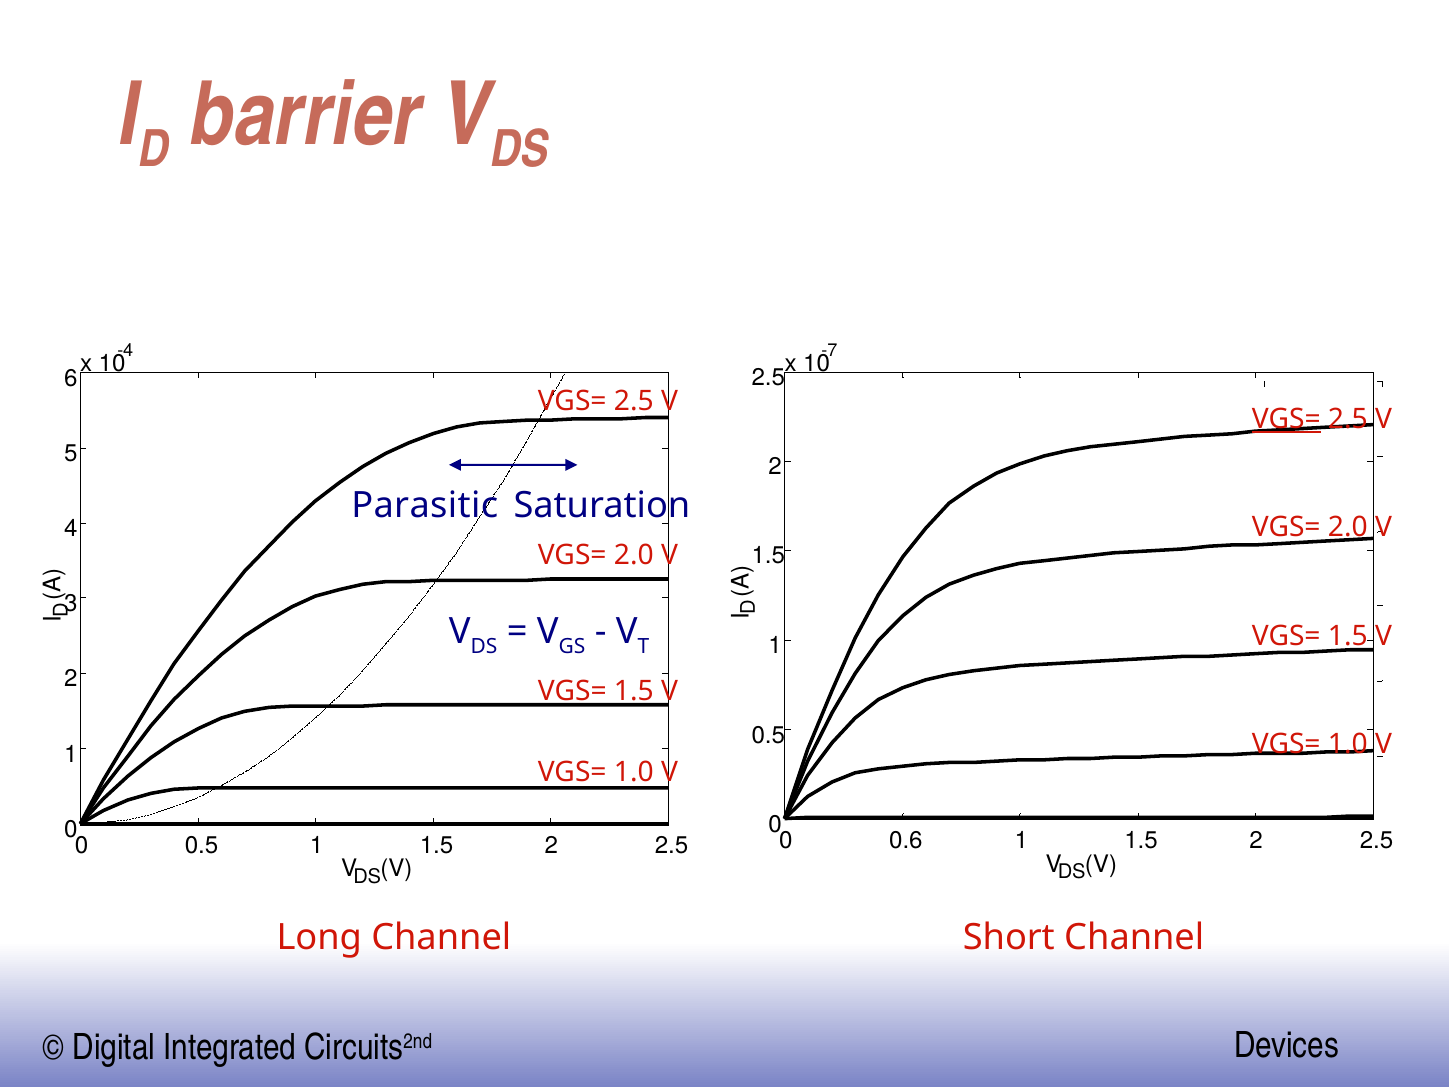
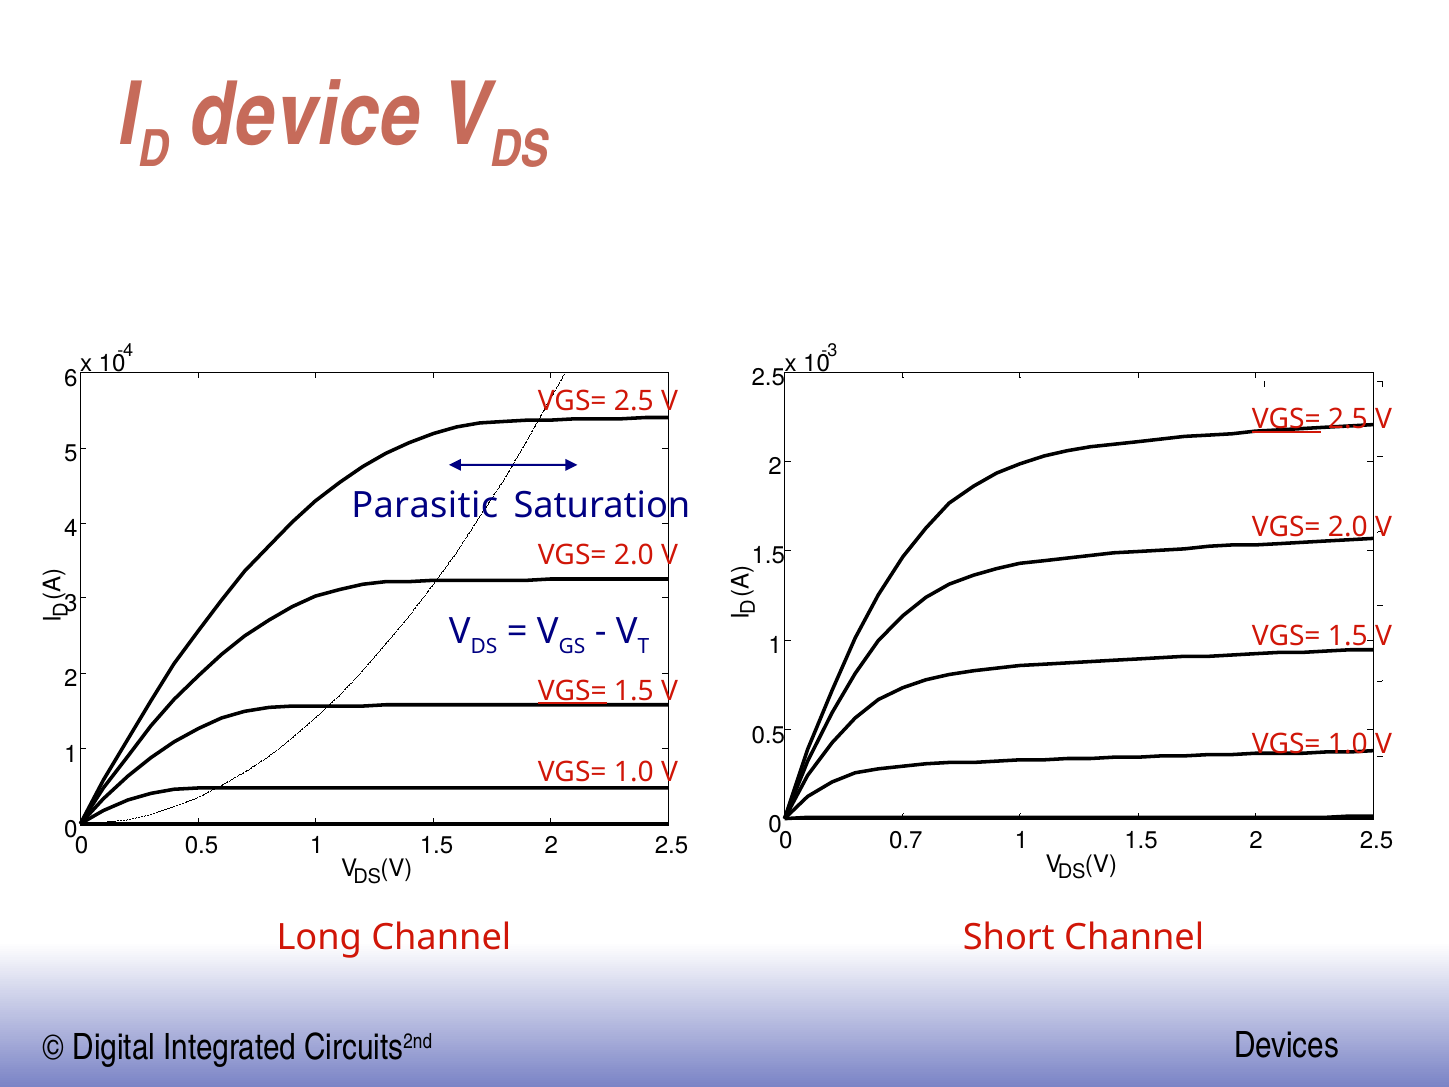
barrier: barrier -> device
-7: -7 -> -3
VGS= at (572, 691) underline: none -> present
0.6: 0.6 -> 0.7
